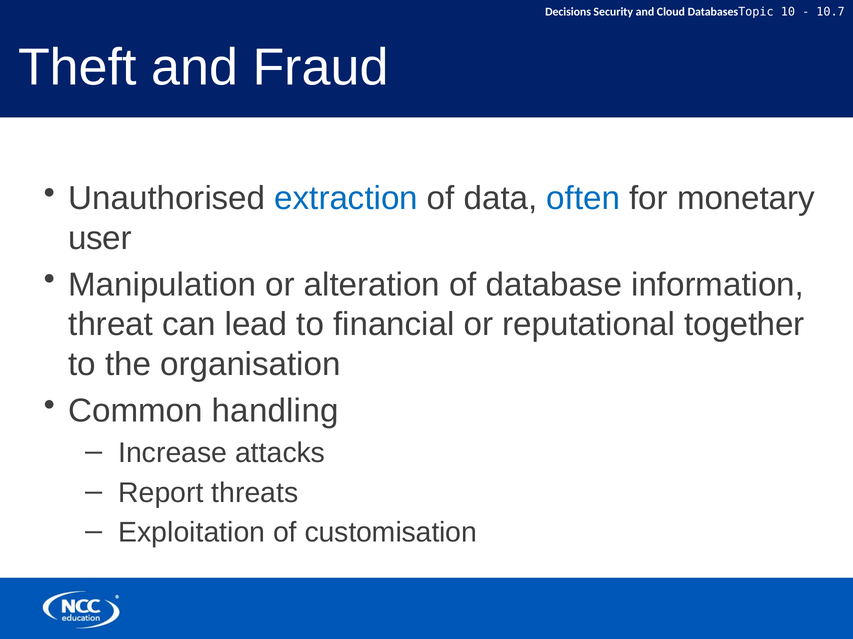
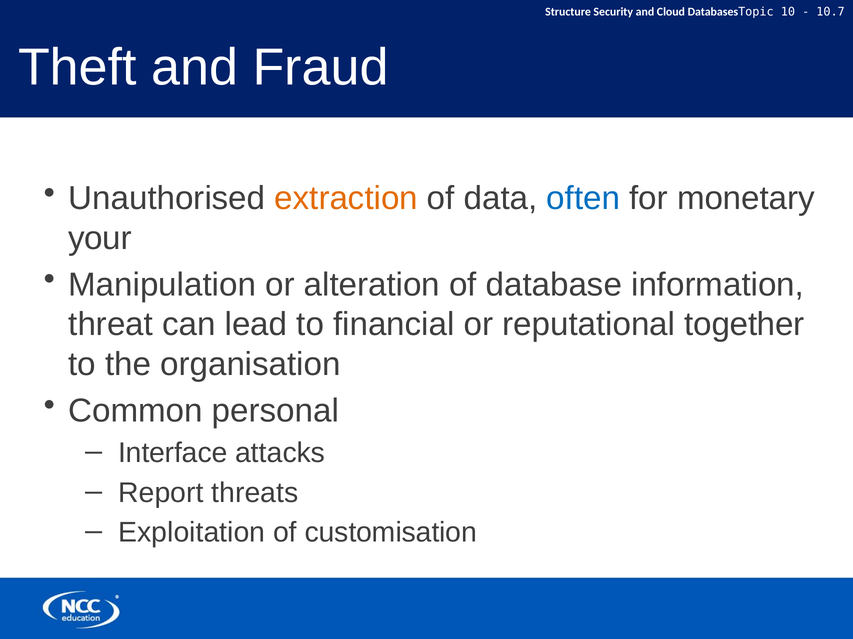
Decisions: Decisions -> Structure
extraction colour: blue -> orange
user: user -> your
handling: handling -> personal
Increase: Increase -> Interface
